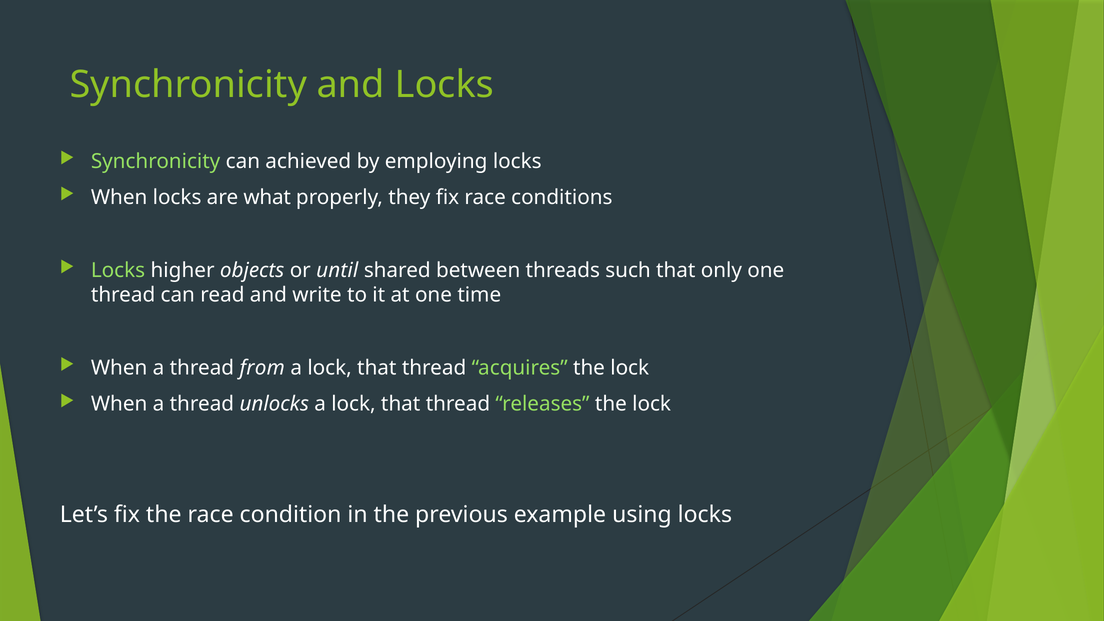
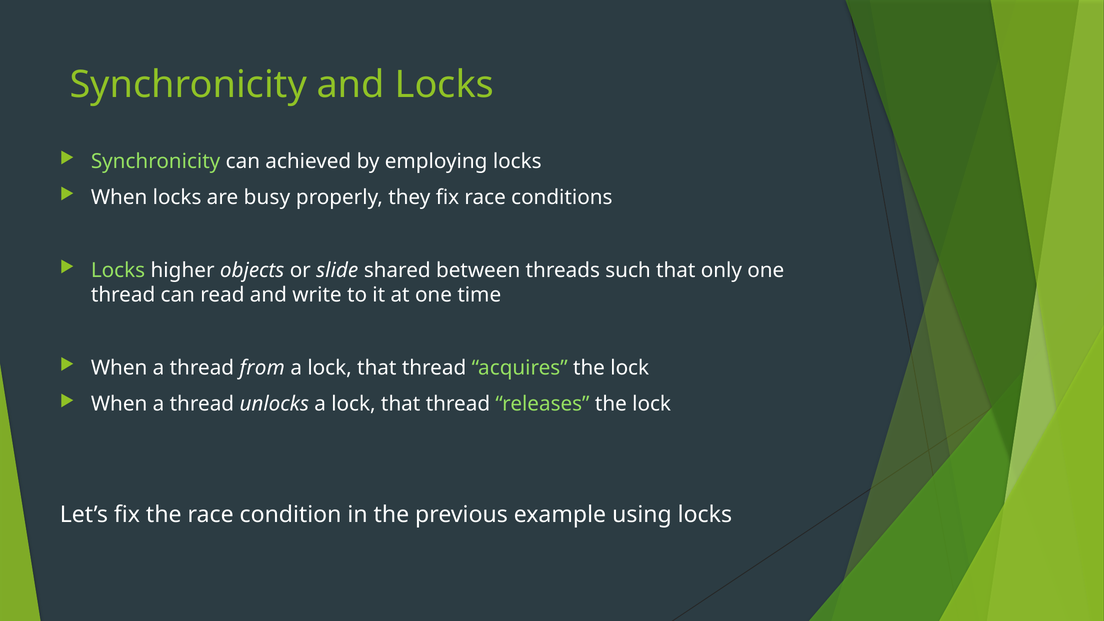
what: what -> busy
until: until -> slide
